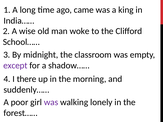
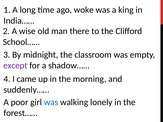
came: came -> woke
woke: woke -> there
there: there -> came
was at (51, 102) colour: purple -> blue
